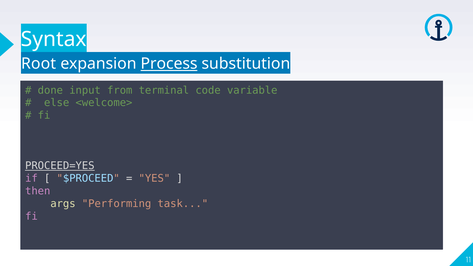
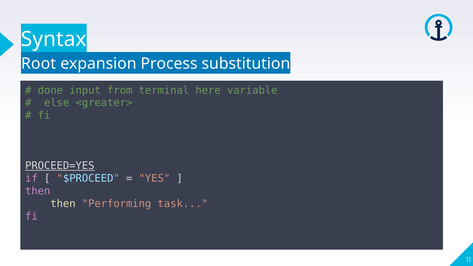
Process underline: present -> none
code: code -> here
<welcome>: <welcome> -> <greater>
args at (63, 204): args -> then
